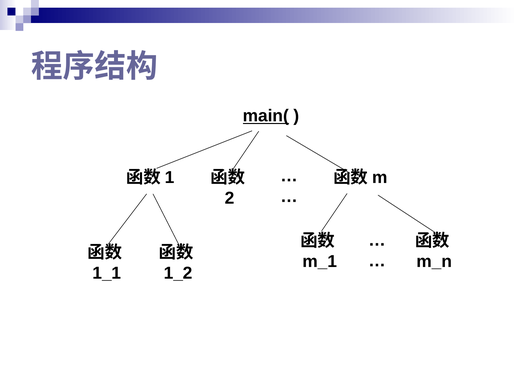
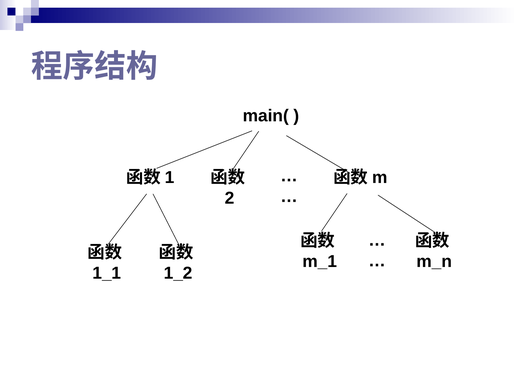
main( underline: present -> none
